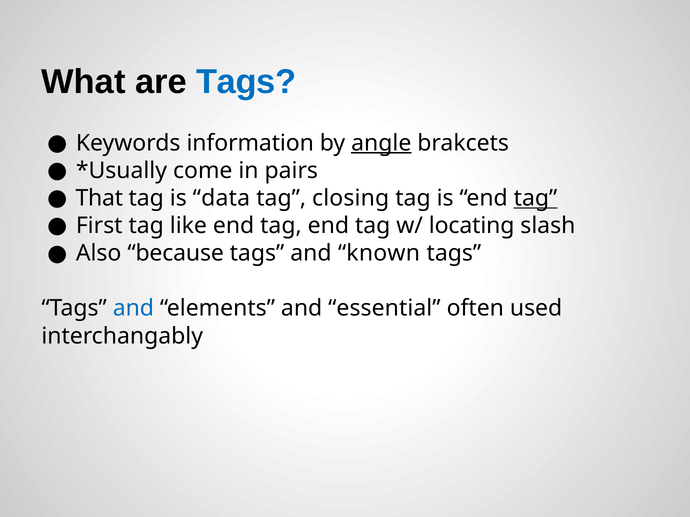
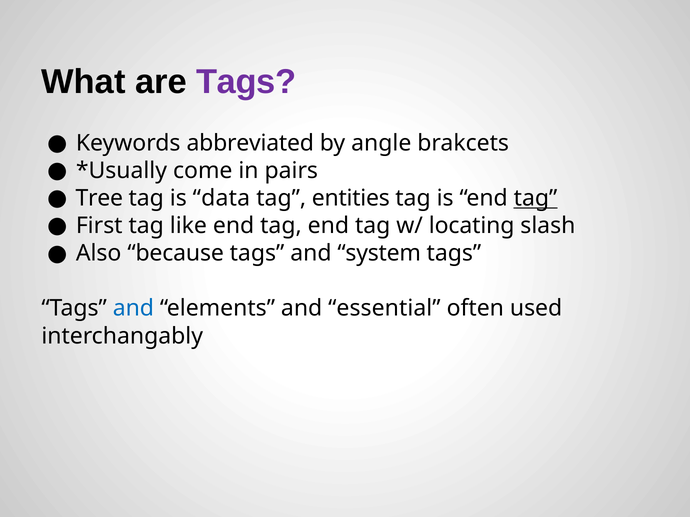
Tags at (246, 82) colour: blue -> purple
information: information -> abbreviated
angle underline: present -> none
That: That -> Tree
closing: closing -> entities
known: known -> system
